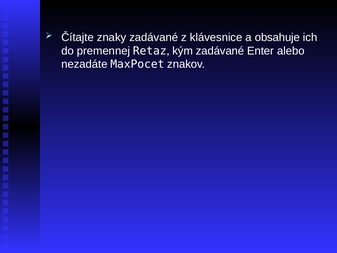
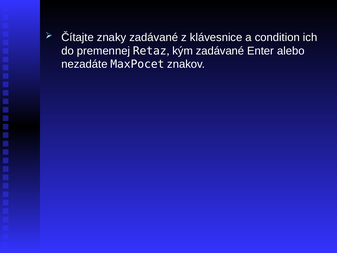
obsahuje: obsahuje -> condition
